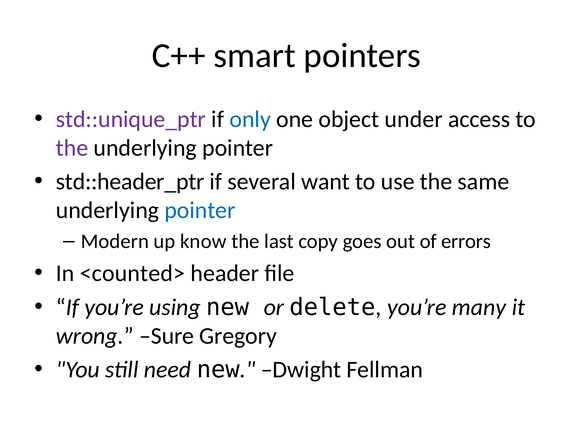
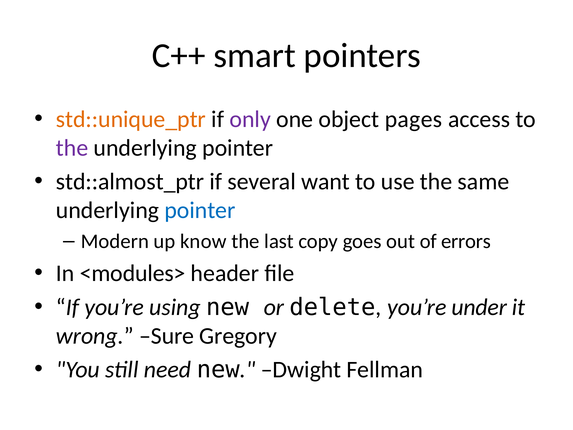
std::unique_ptr colour: purple -> orange
only colour: blue -> purple
under: under -> pages
std::header_ptr: std::header_ptr -> std::almost_ptr
<counted>: <counted> -> <modules>
many: many -> under
